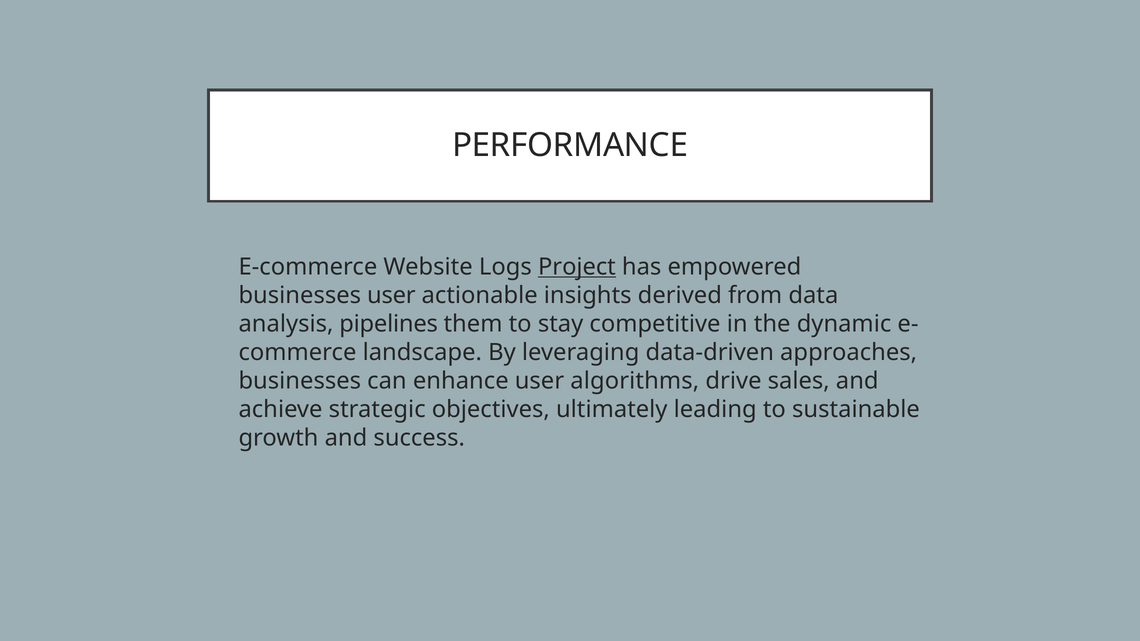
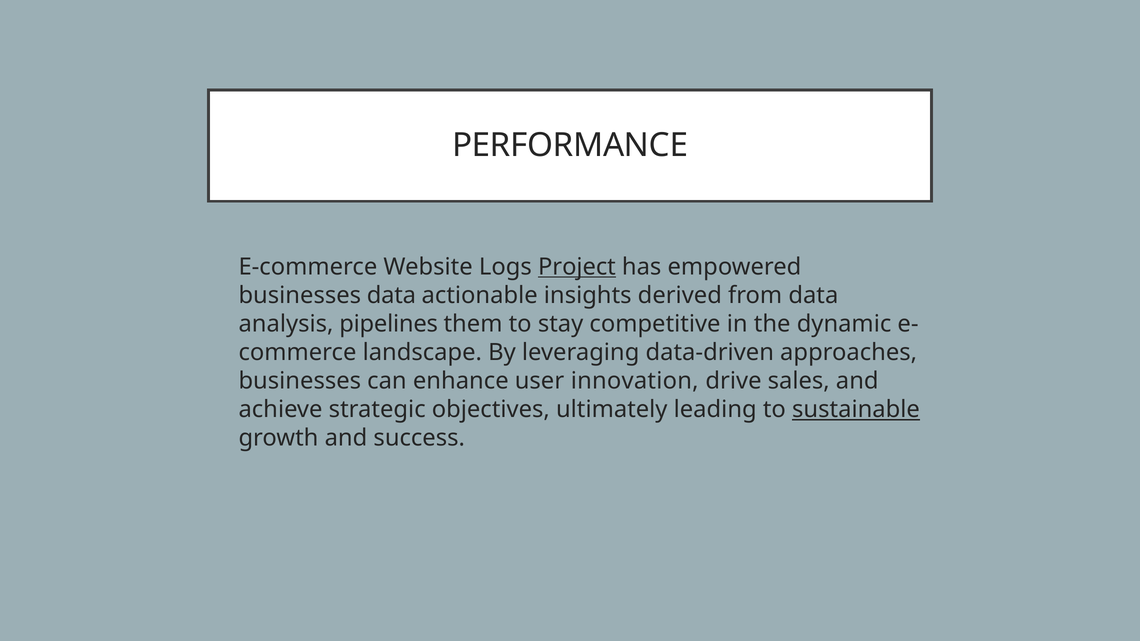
businesses user: user -> data
algorithms: algorithms -> innovation
sustainable underline: none -> present
